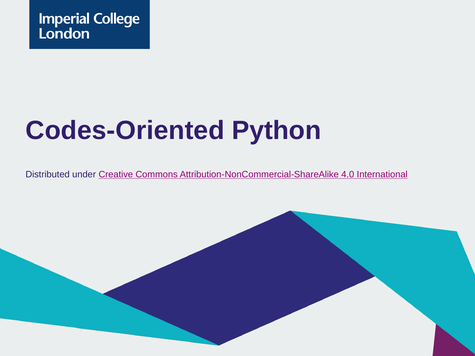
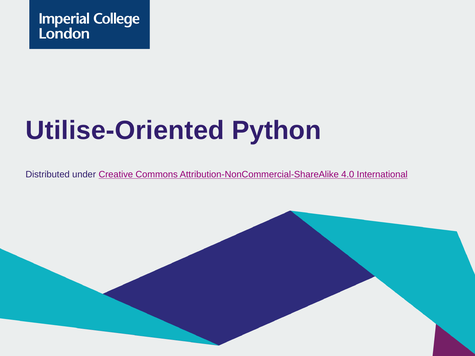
Codes-Oriented: Codes-Oriented -> Utilise-Oriented
